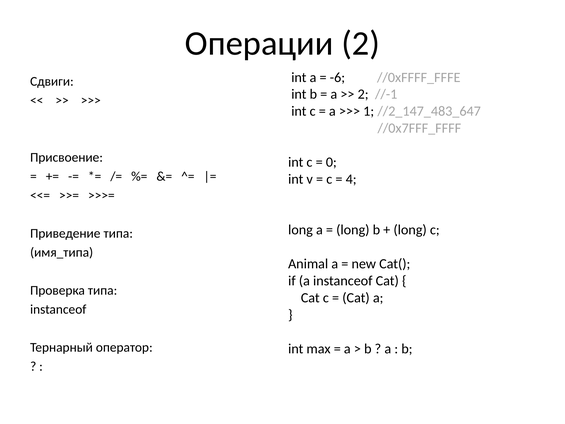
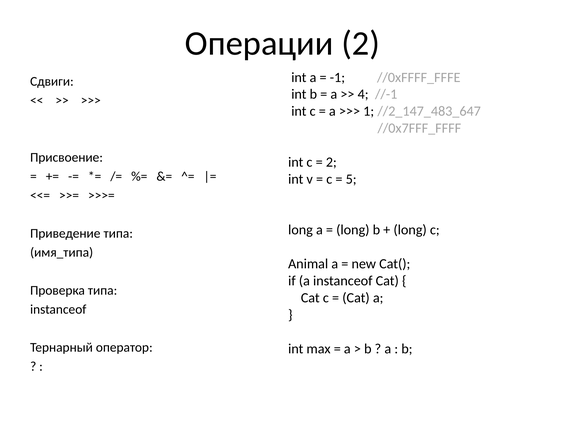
-6: -6 -> -1
2 at (363, 94): 2 -> 4
0 at (331, 162): 0 -> 2
4: 4 -> 5
